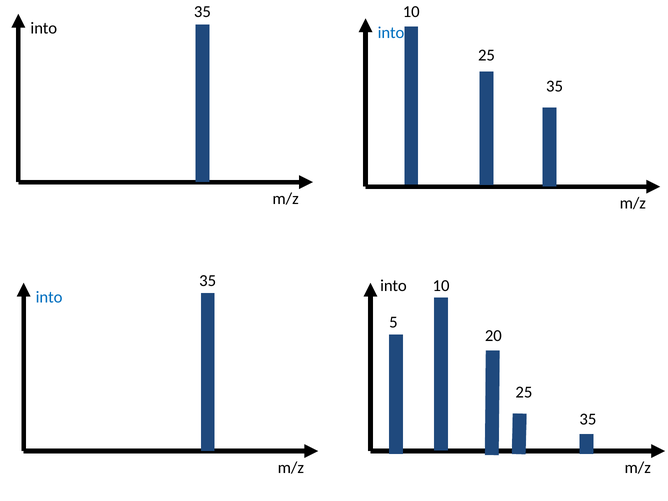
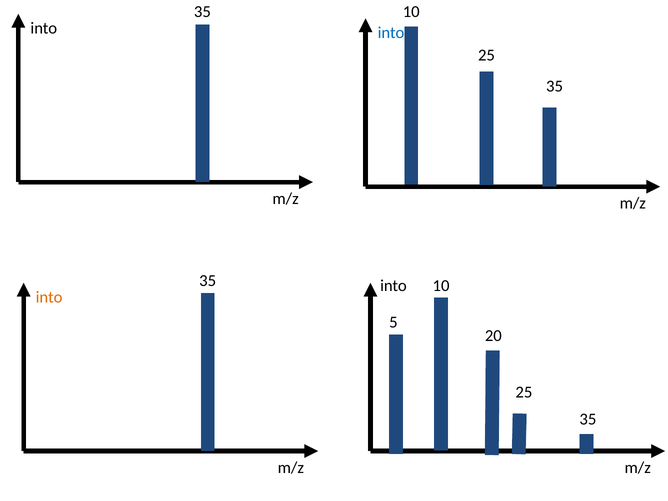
into at (49, 297) colour: blue -> orange
